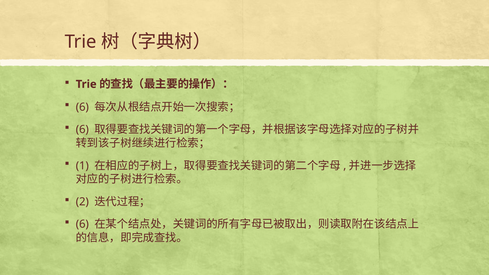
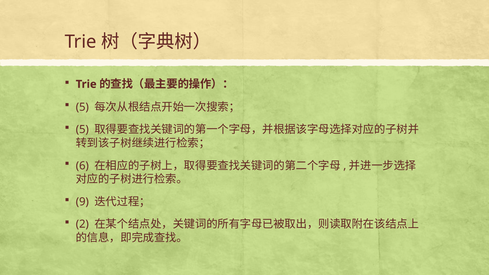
6 at (82, 107): 6 -> 5
6 at (82, 130): 6 -> 5
1: 1 -> 6
2: 2 -> 9
6 at (82, 224): 6 -> 2
